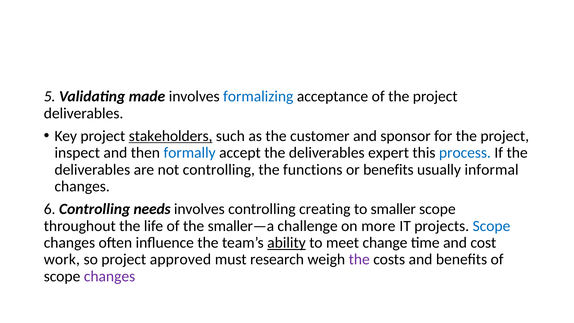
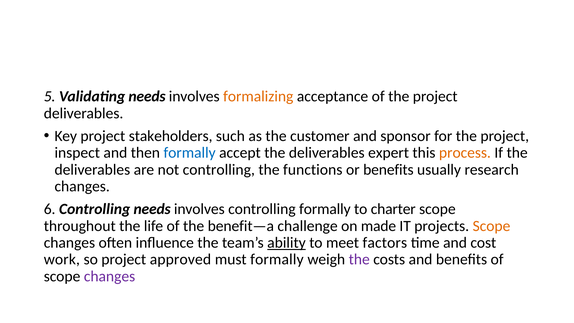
Validating made: made -> needs
formalizing colour: blue -> orange
stakeholders underline: present -> none
process colour: blue -> orange
informal: informal -> research
controlling creating: creating -> formally
smaller: smaller -> charter
smaller—a: smaller—a -> benefit—a
more: more -> made
Scope at (491, 226) colour: blue -> orange
change: change -> factors
must research: research -> formally
